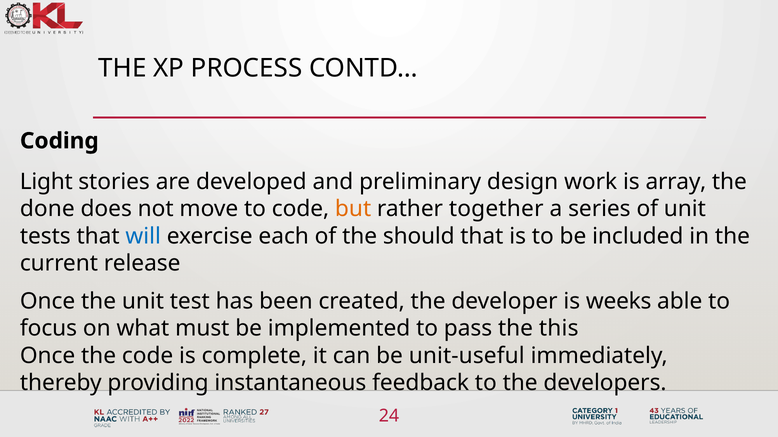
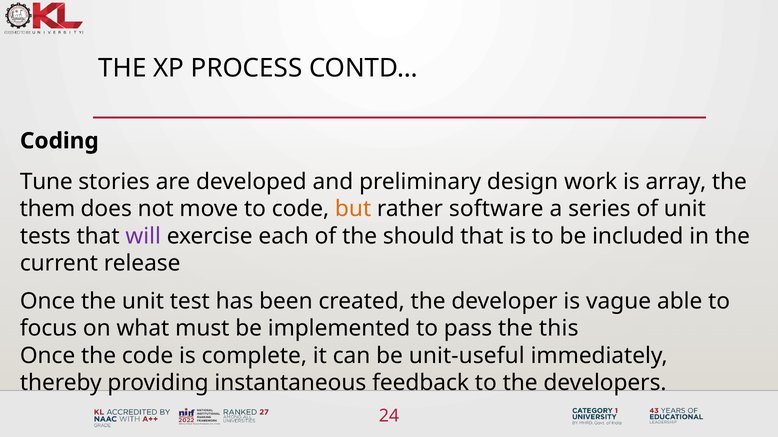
Light: Light -> Tune
done: done -> them
together: together -> software
will colour: blue -> purple
weeks: weeks -> vague
